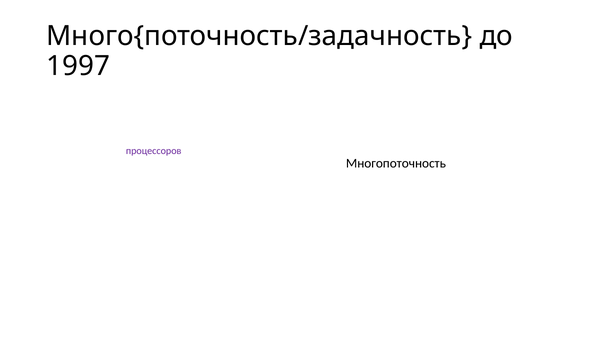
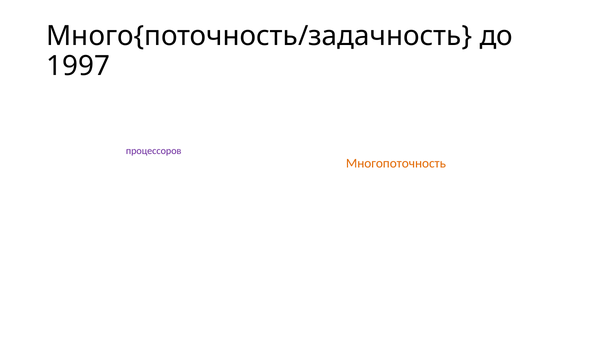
Многопоточность colour: black -> orange
